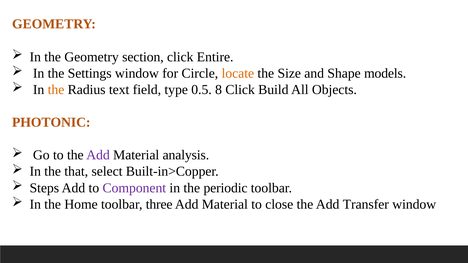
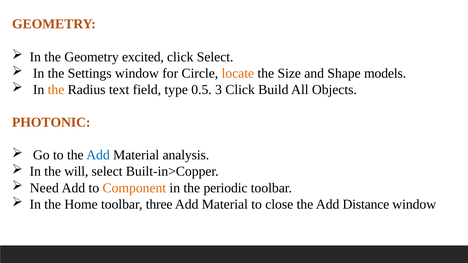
section: section -> excited
click Entire: Entire -> Select
8: 8 -> 3
Add at (98, 155) colour: purple -> blue
that: that -> will
Steps: Steps -> Need
Component colour: purple -> orange
Transfer: Transfer -> Distance
